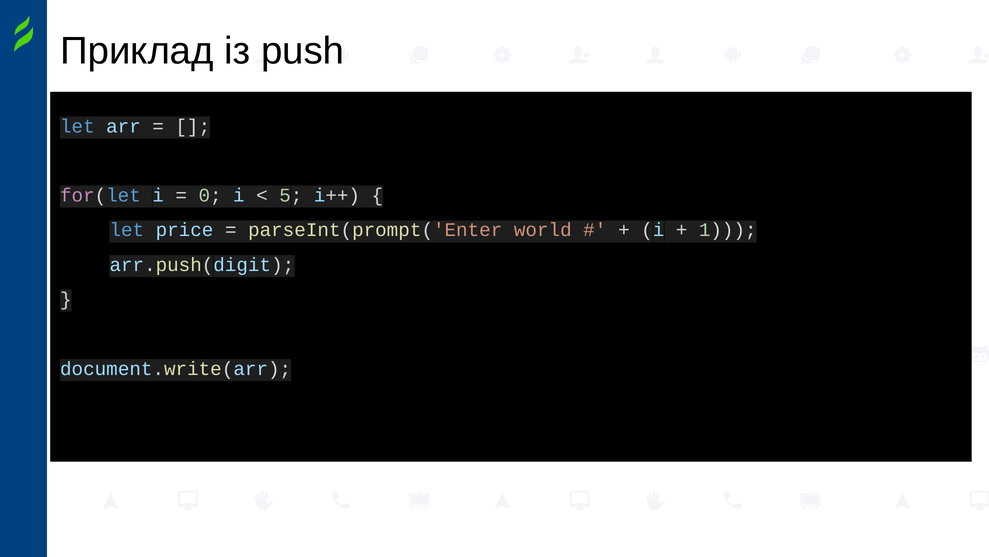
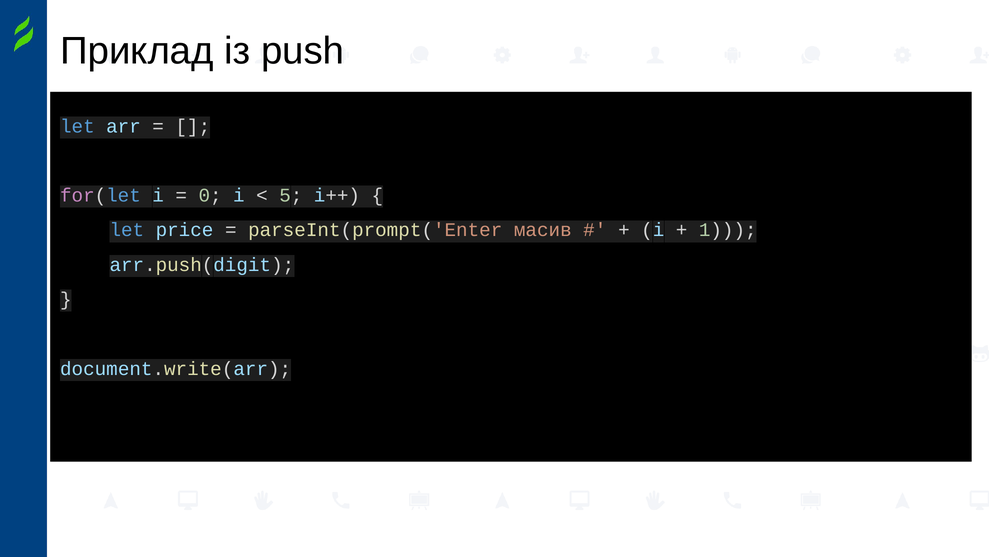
world: world -> масив
